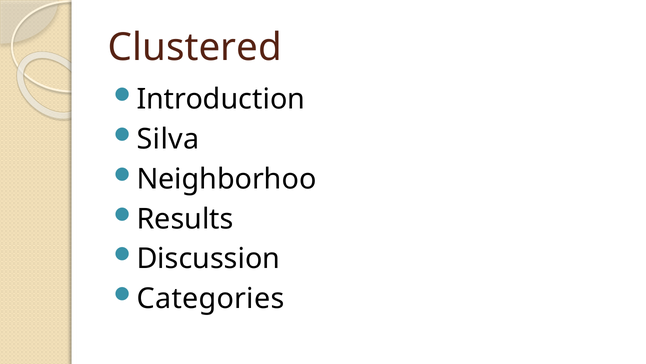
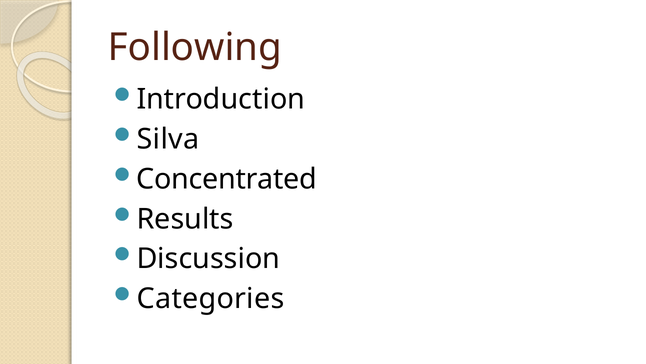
Clustered: Clustered -> Following
Neighborhoo: Neighborhoo -> Concentrated
